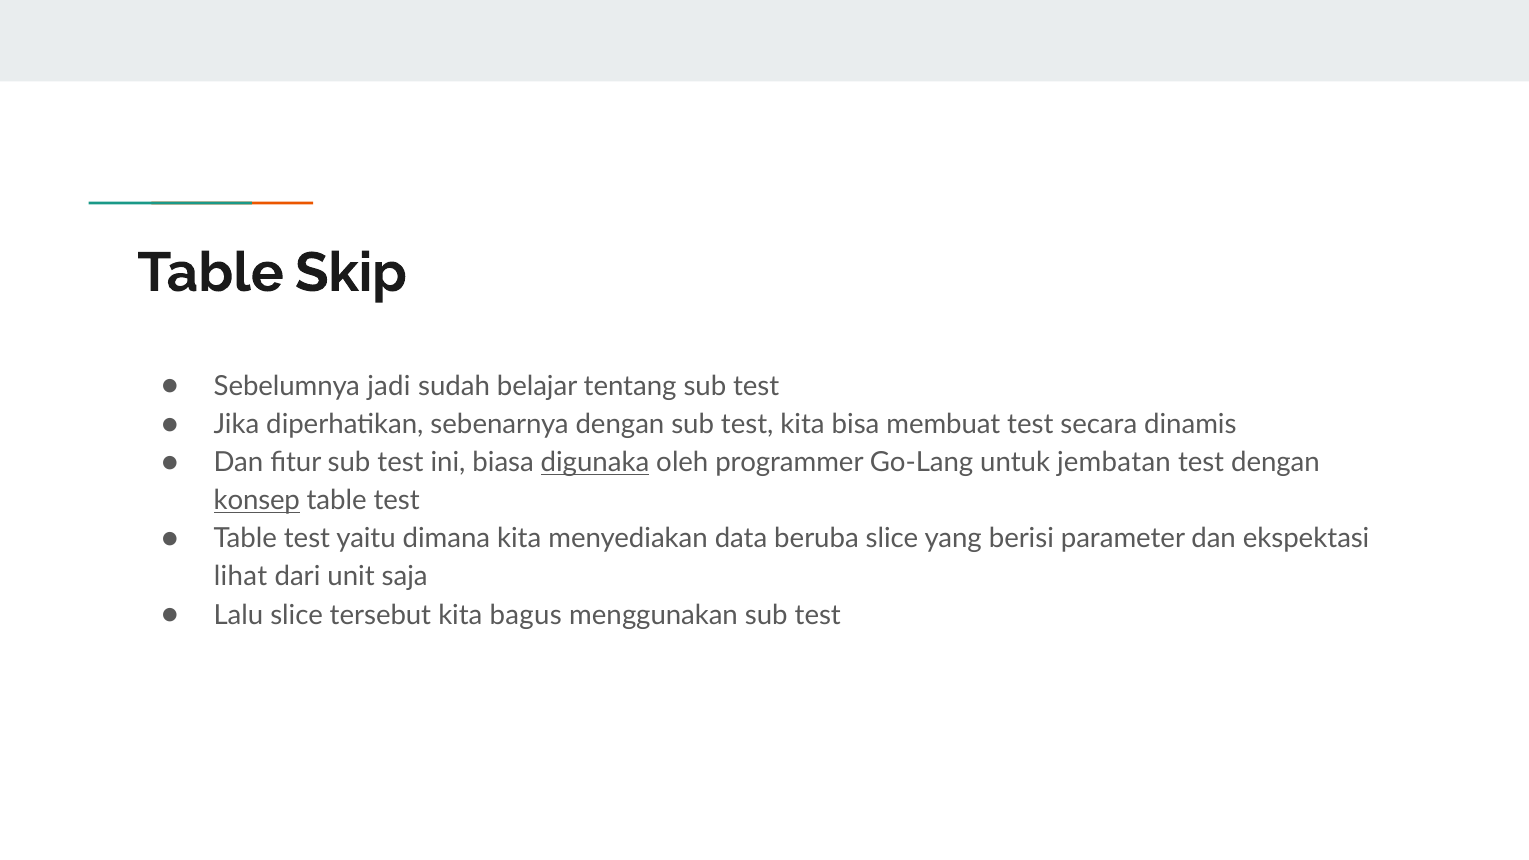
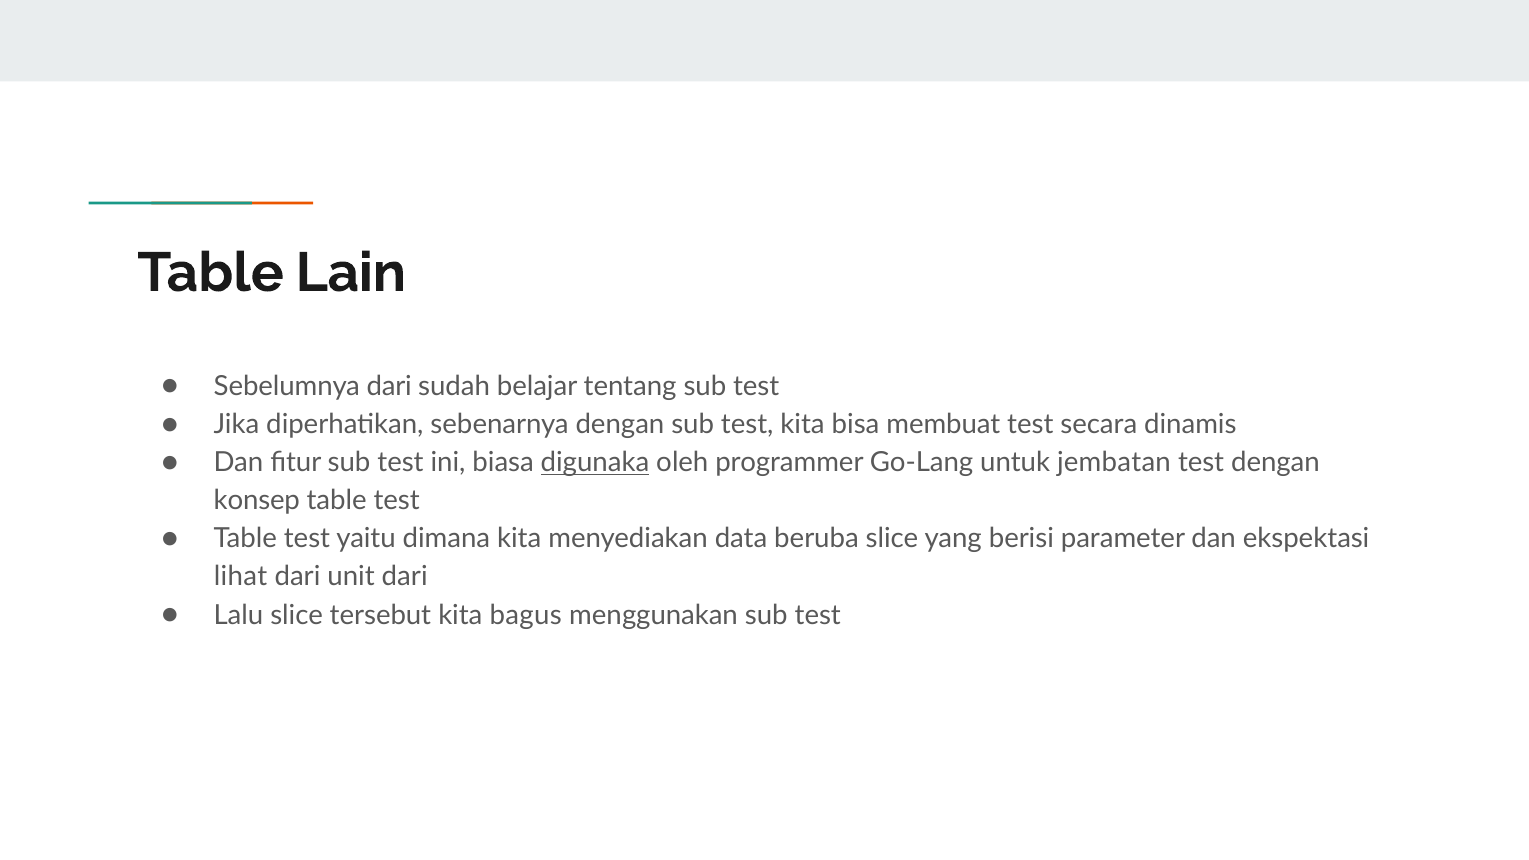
Skip: Skip -> Lain
Sebelumnya jadi: jadi -> dari
konsep underline: present -> none
unit saja: saja -> dari
